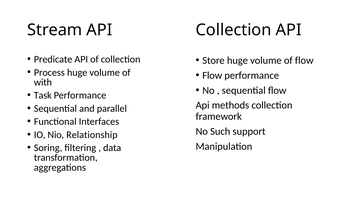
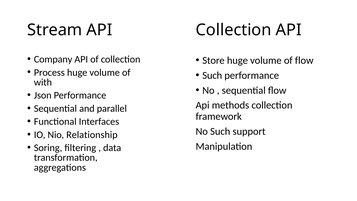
Predicate: Predicate -> Company
Flow at (212, 75): Flow -> Such
Task: Task -> Json
